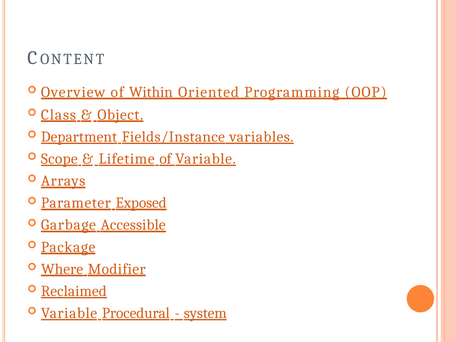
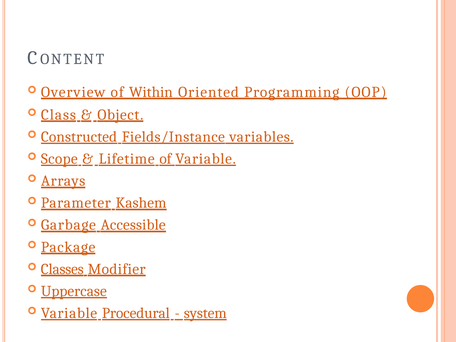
Department: Department -> Constructed
Exposed: Exposed -> Kashem
Where: Where -> Classes
Reclaimed: Reclaimed -> Uppercase
